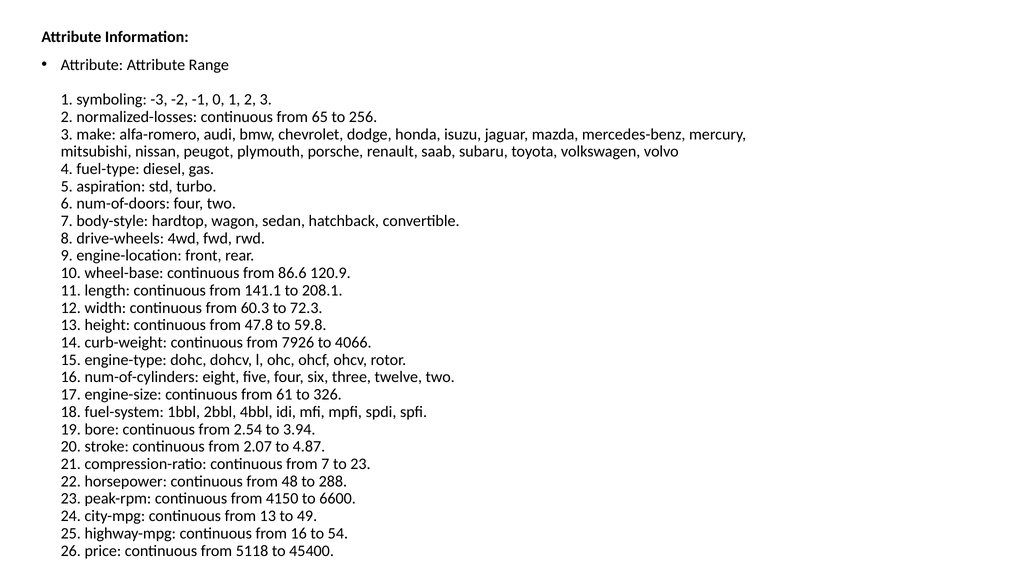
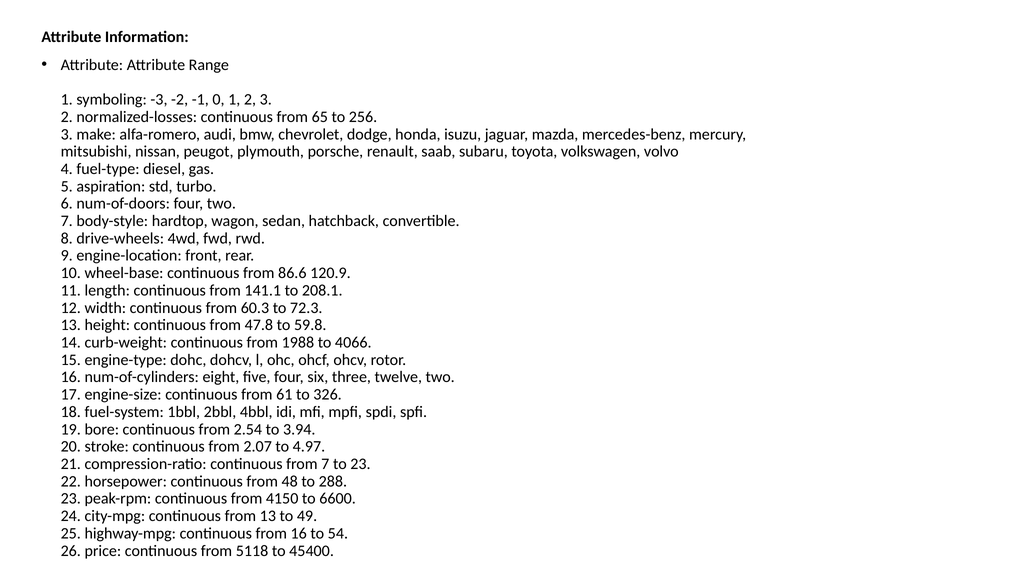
7926: 7926 -> 1988
4.87: 4.87 -> 4.97
